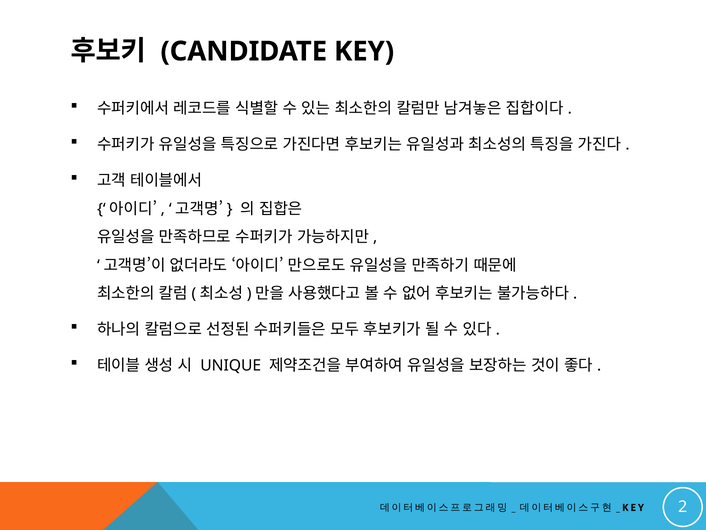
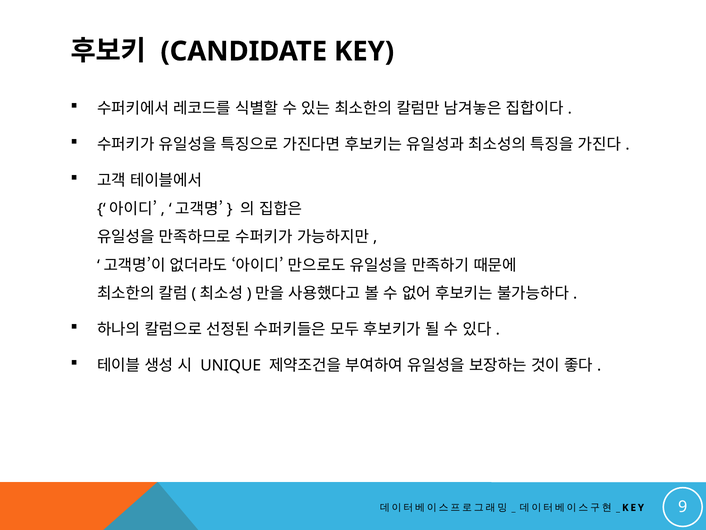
2: 2 -> 9
